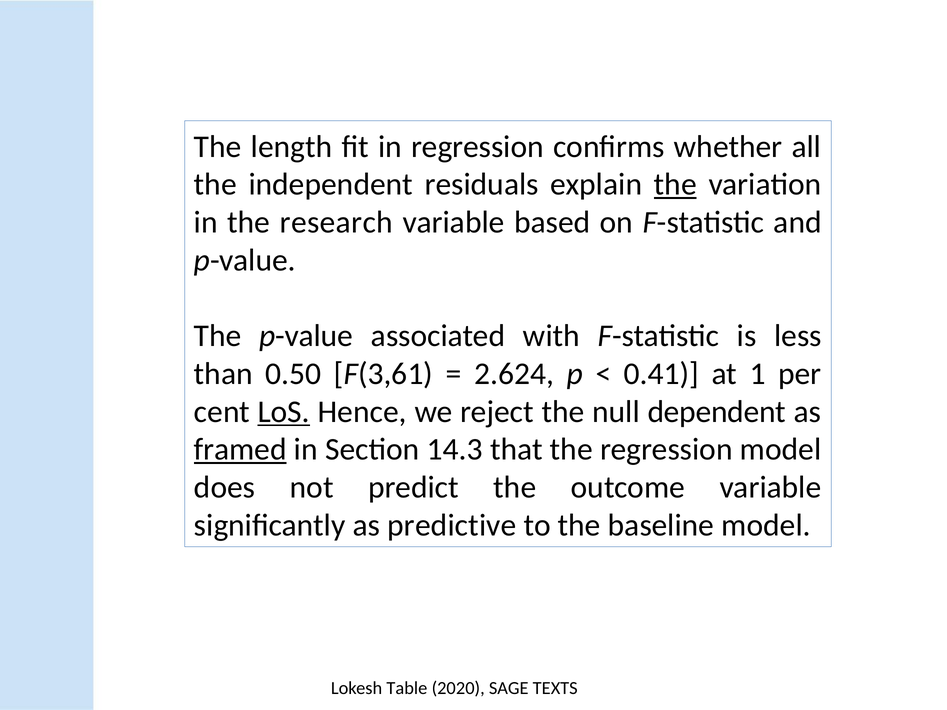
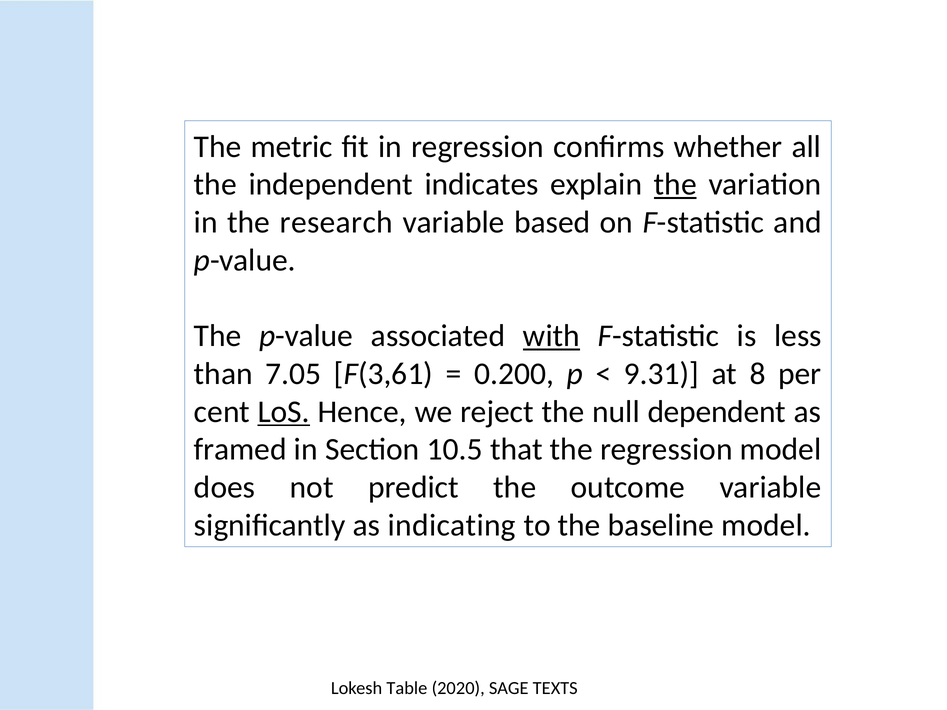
length: length -> metric
residuals: residuals -> indicates
with underline: none -> present
0.50: 0.50 -> 7.05
2.624: 2.624 -> 0.200
0.41: 0.41 -> 9.31
1: 1 -> 8
framed underline: present -> none
14.3: 14.3 -> 10.5
predictive: predictive -> indicating
